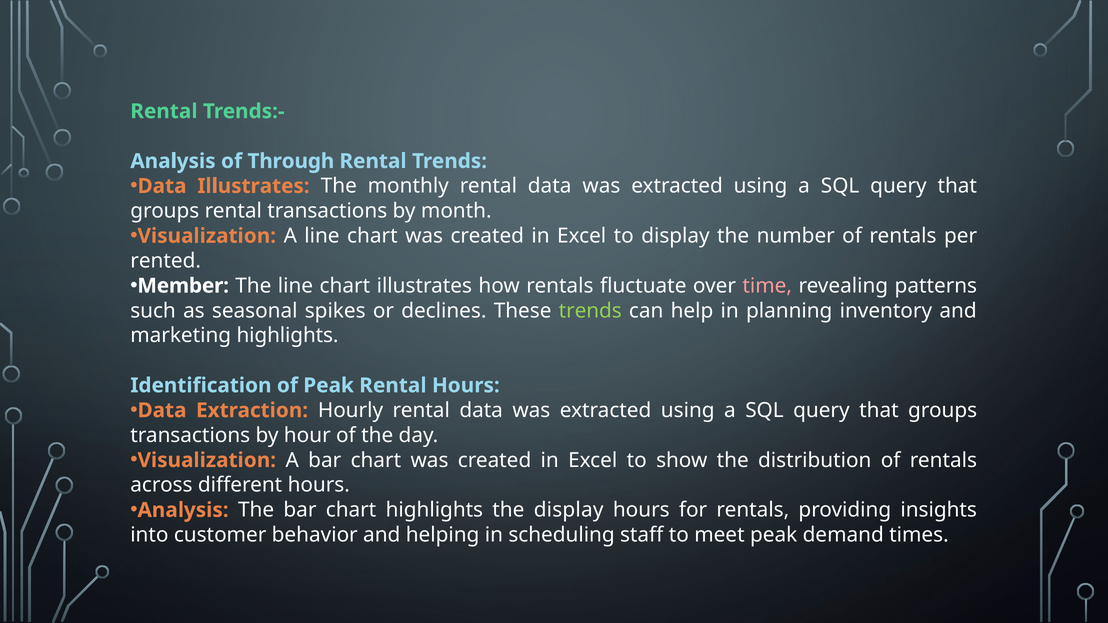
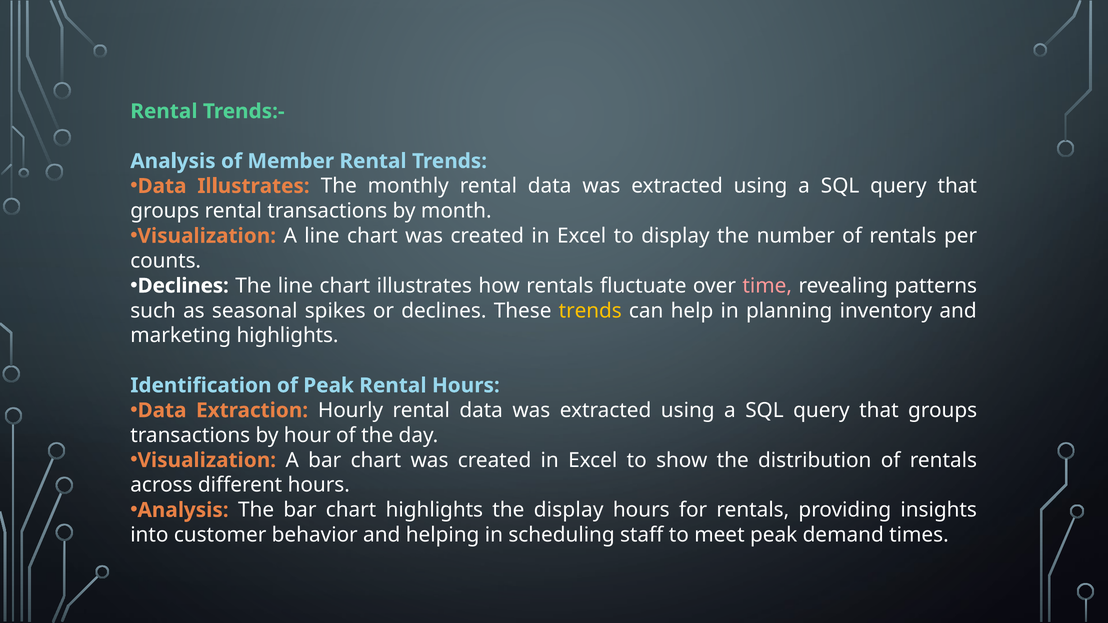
Through: Through -> Member
rented: rented -> counts
Member at (183, 286): Member -> Declines
trends at (590, 311) colour: light green -> yellow
